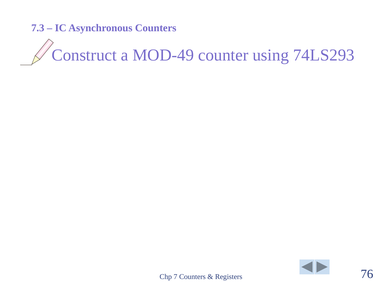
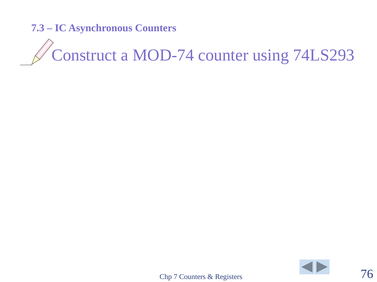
MOD-49: MOD-49 -> MOD-74
